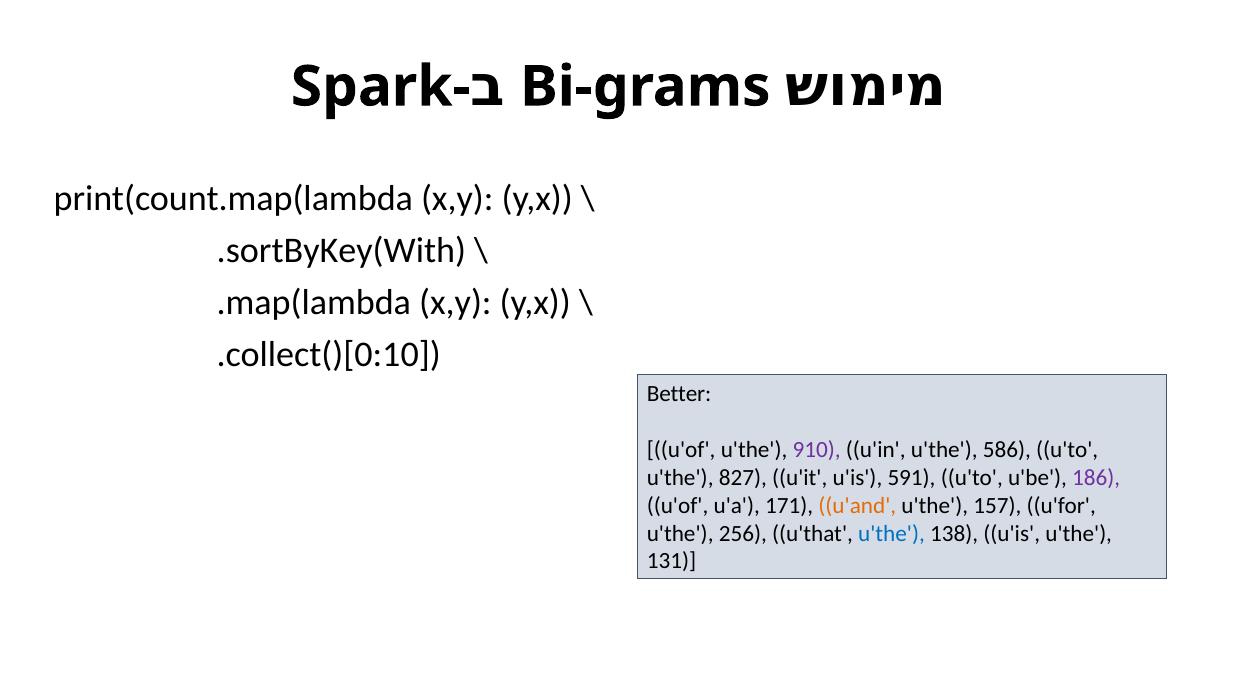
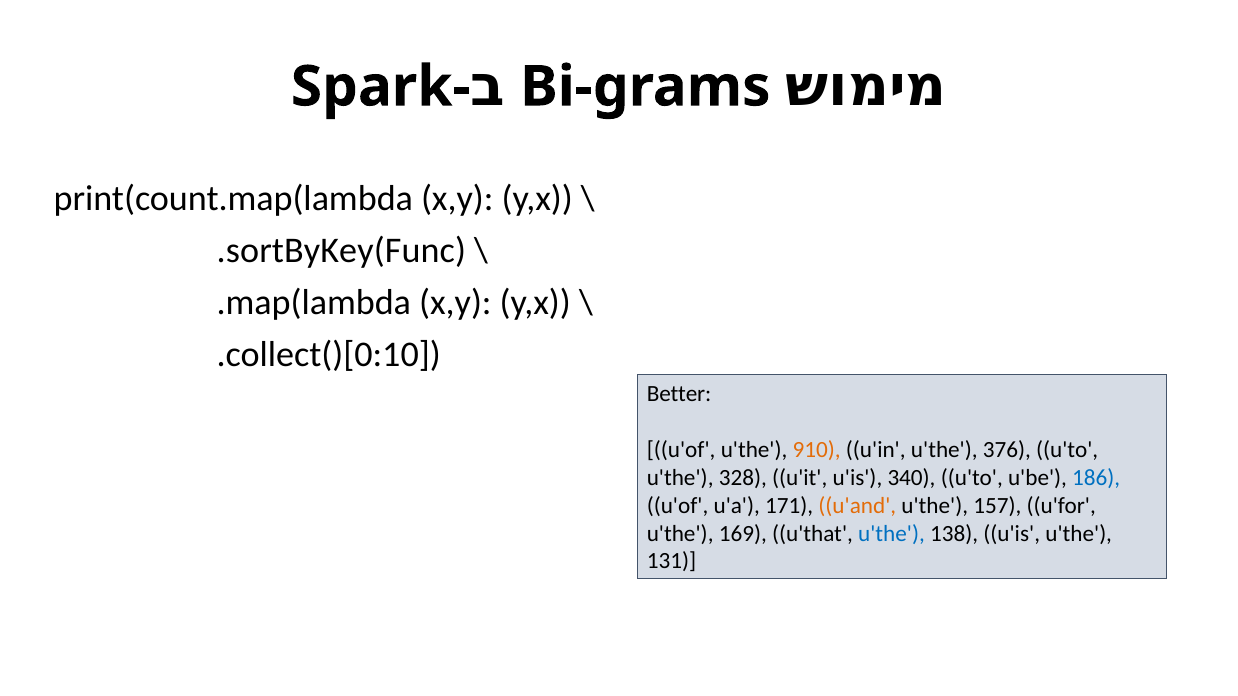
.sortByKey(With: .sortByKey(With -> .sortByKey(Func
910 colour: purple -> orange
586: 586 -> 376
827: 827 -> 328
591: 591 -> 340
186 colour: purple -> blue
256: 256 -> 169
